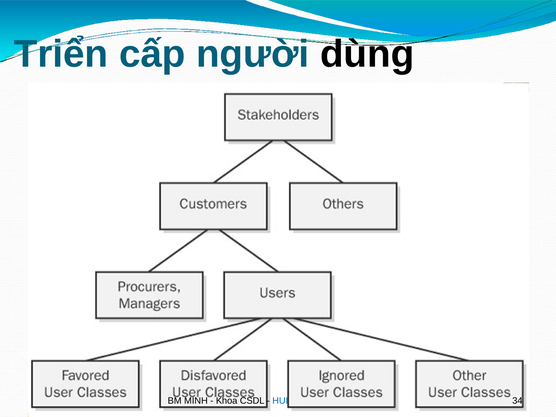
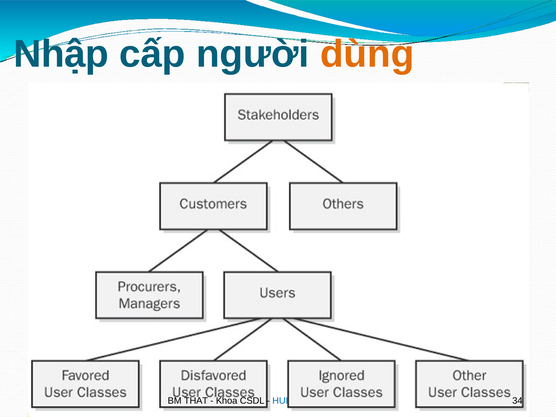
Triển: Triển -> Nhập
dùng colour: black -> orange
MINH: MINH -> THAT
